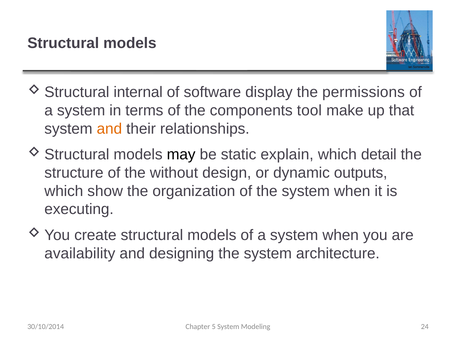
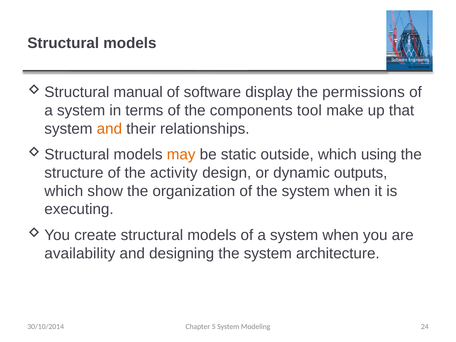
internal: internal -> manual
may colour: black -> orange
explain: explain -> outside
detail: detail -> using
without: without -> activity
